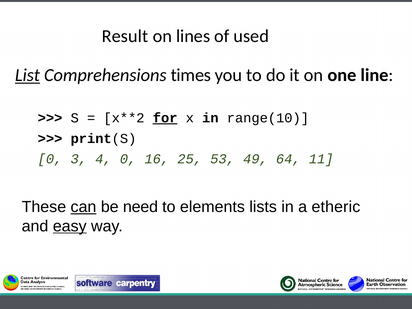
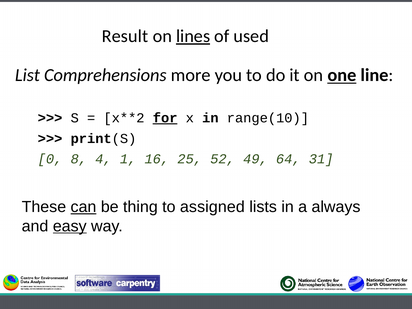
lines underline: none -> present
List underline: present -> none
times: times -> more
one underline: none -> present
3: 3 -> 8
4 0: 0 -> 1
53: 53 -> 52
11: 11 -> 31
need: need -> thing
elements: elements -> assigned
etheric: etheric -> always
